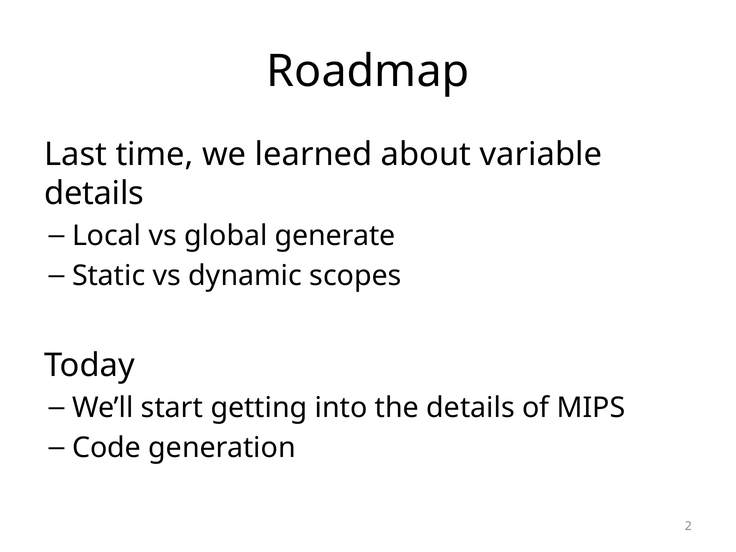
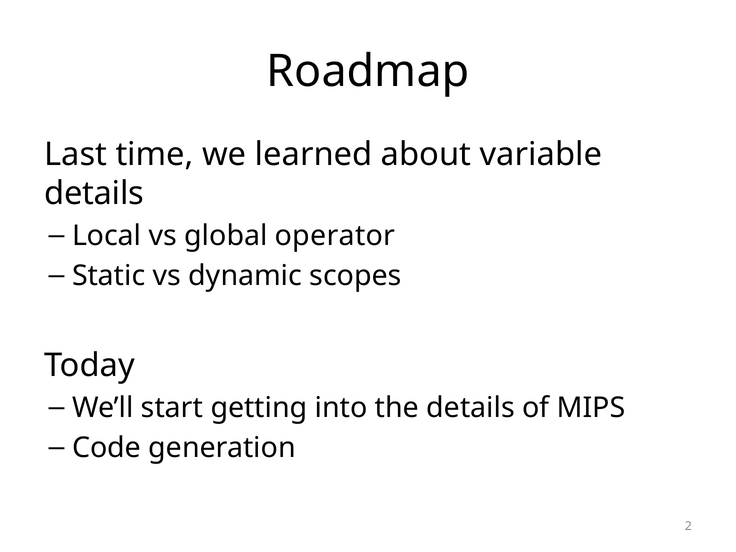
generate: generate -> operator
